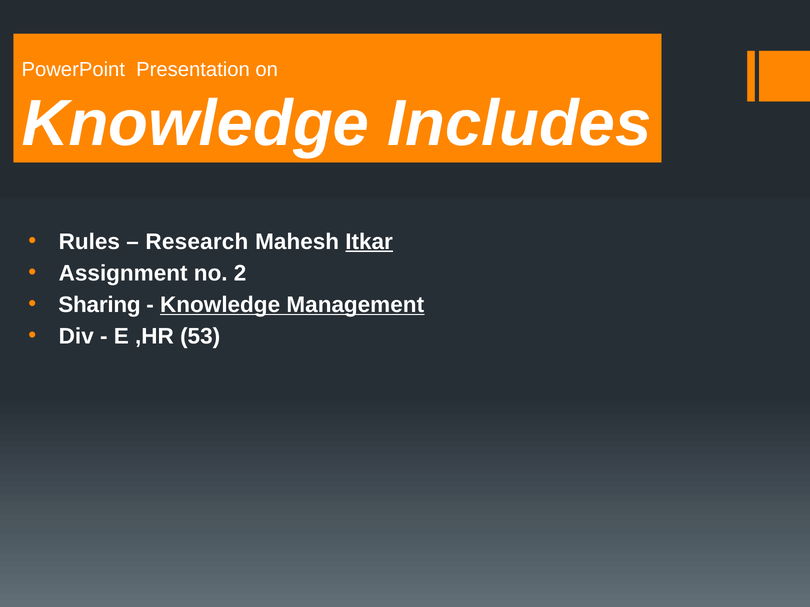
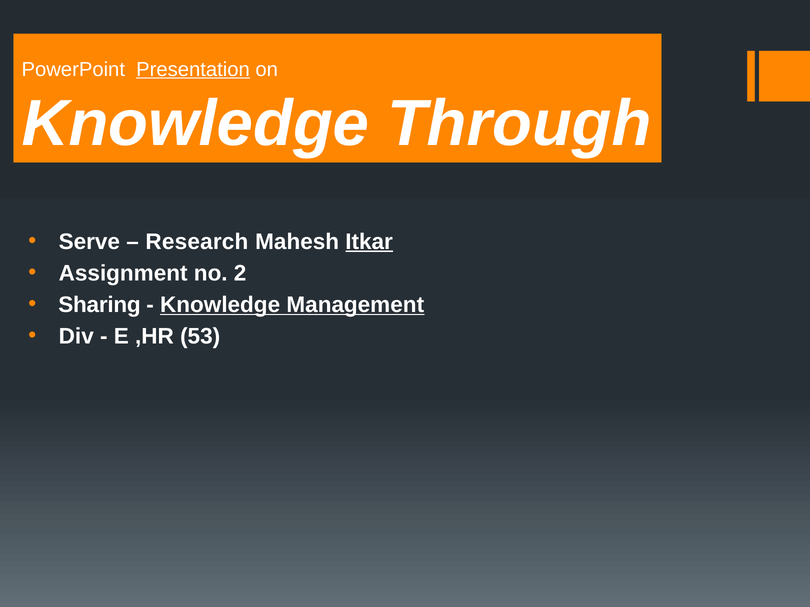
Presentation underline: none -> present
Includes: Includes -> Through
Rules: Rules -> Serve
